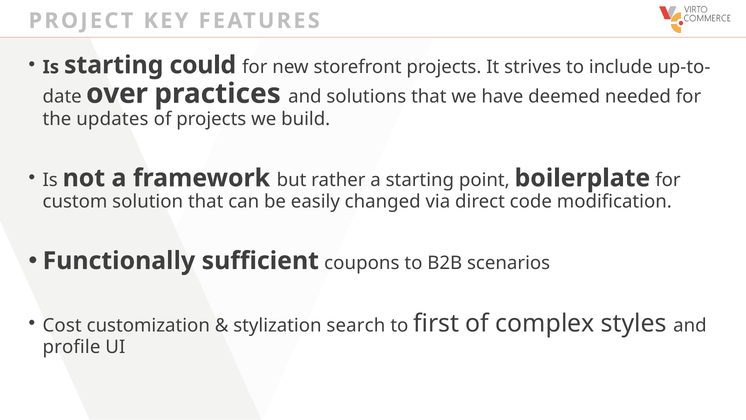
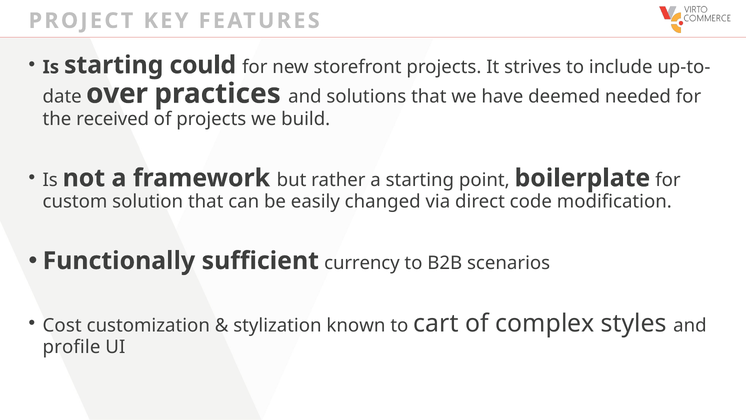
updates: updates -> received
coupons: coupons -> currency
search: search -> known
first: first -> cart
